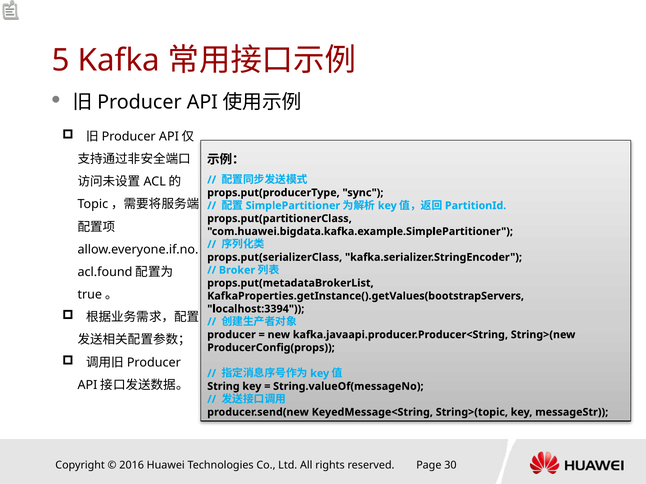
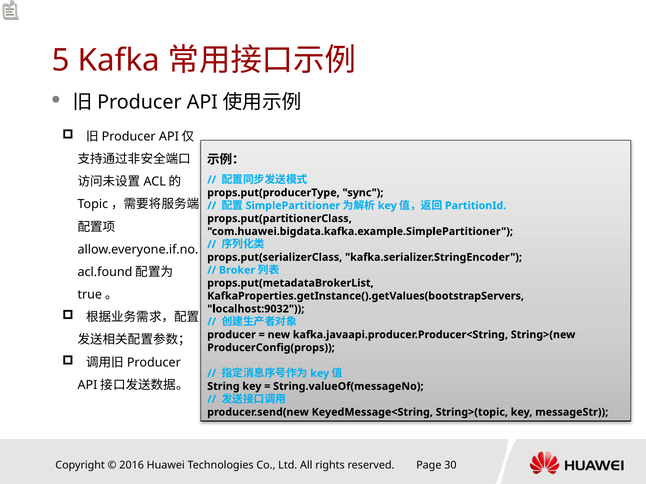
localhost:3394: localhost:3394 -> localhost:9032
